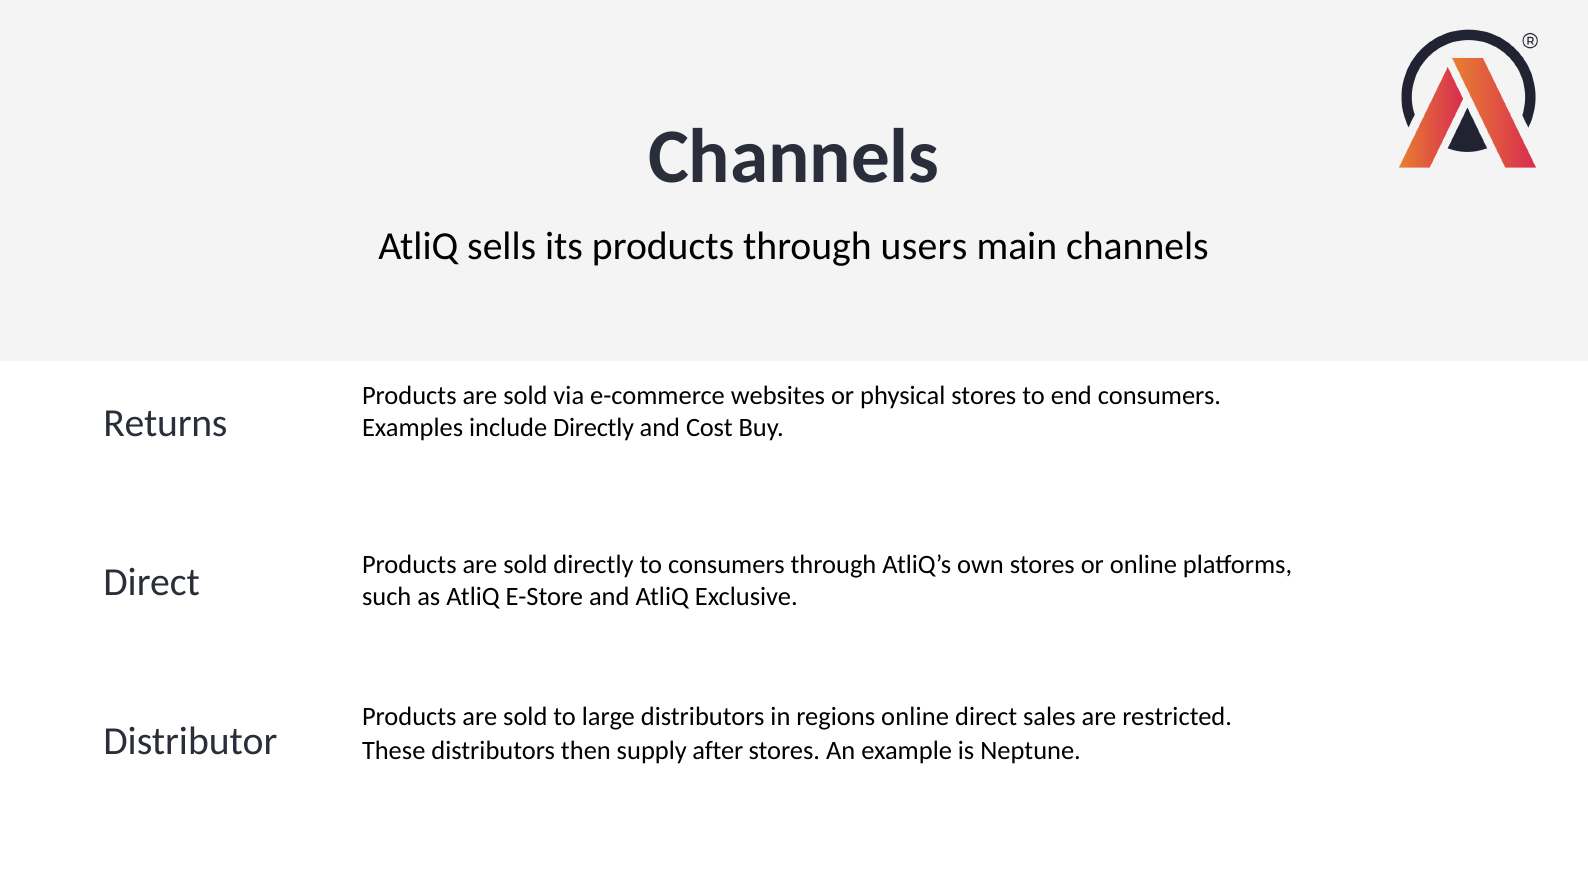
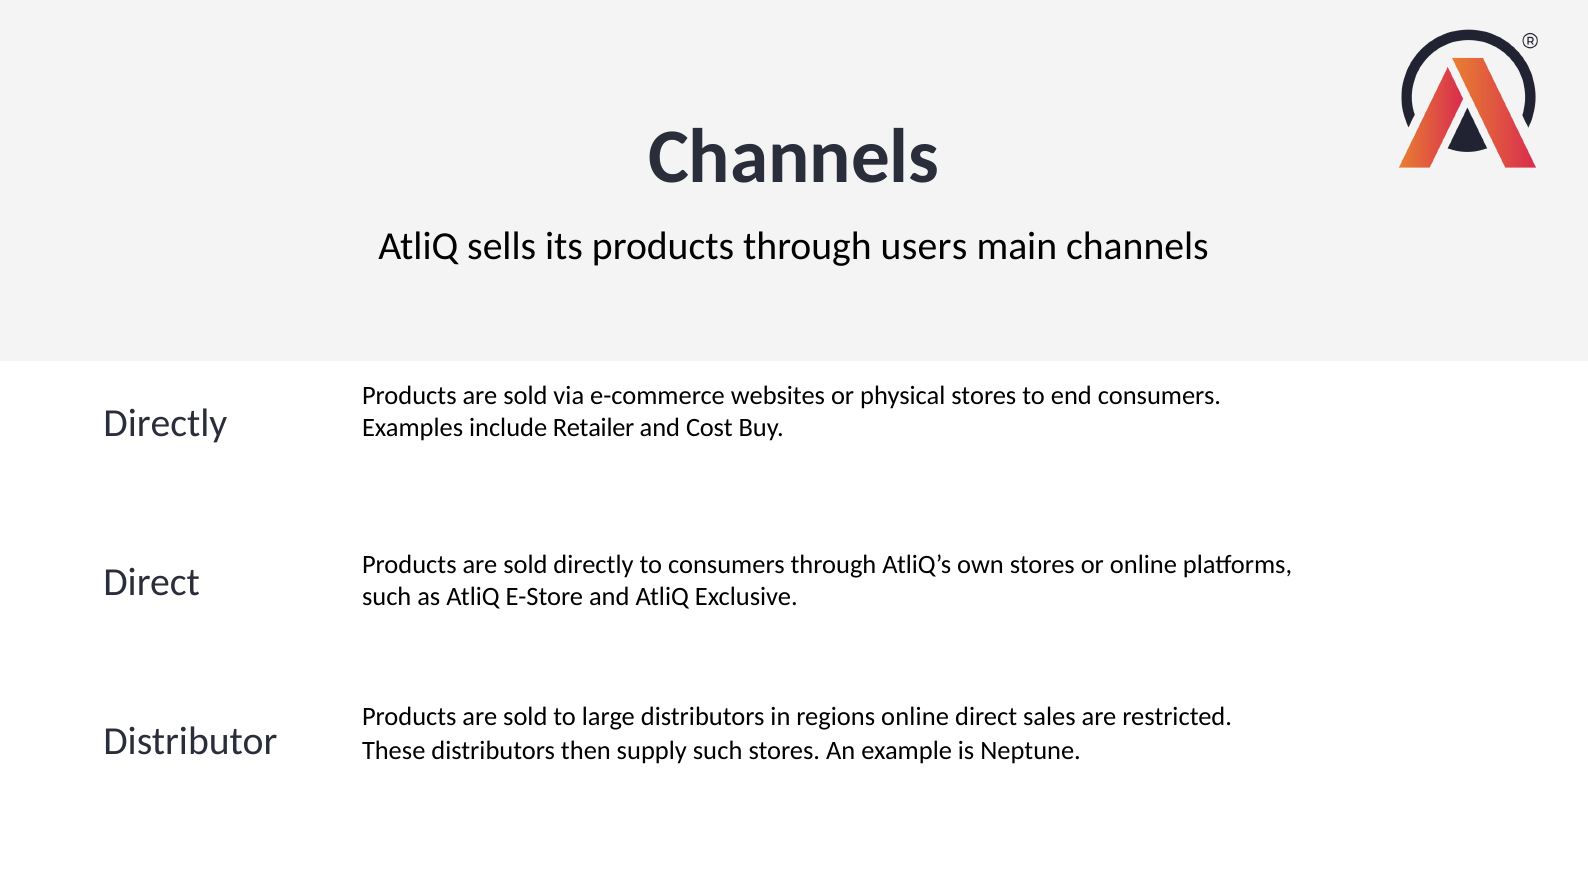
Returns at (165, 423): Returns -> Directly
include Directly: Directly -> Retailer
supply after: after -> such
